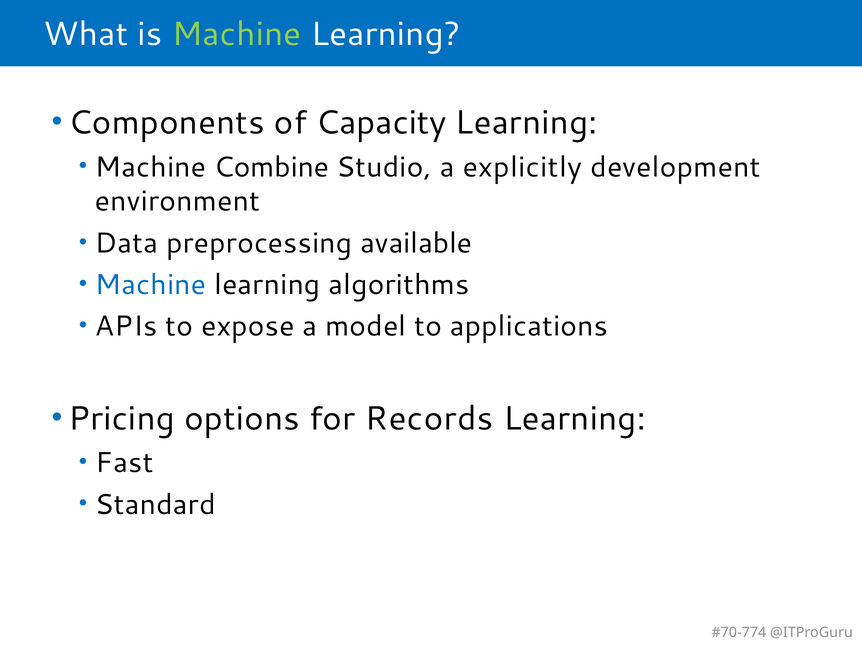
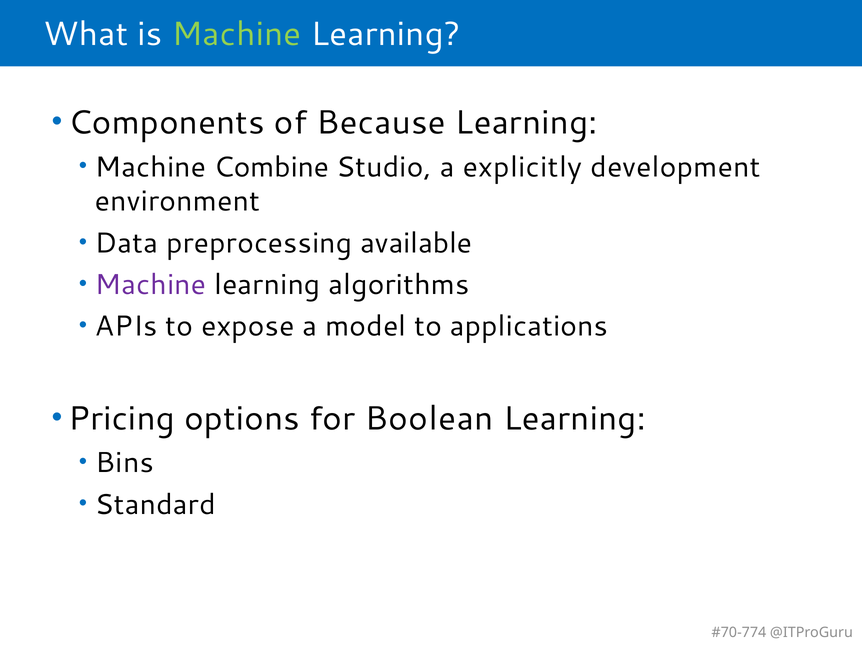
Capacity: Capacity -> Because
Machine at (151, 285) colour: blue -> purple
Records: Records -> Boolean
Fast: Fast -> Bins
